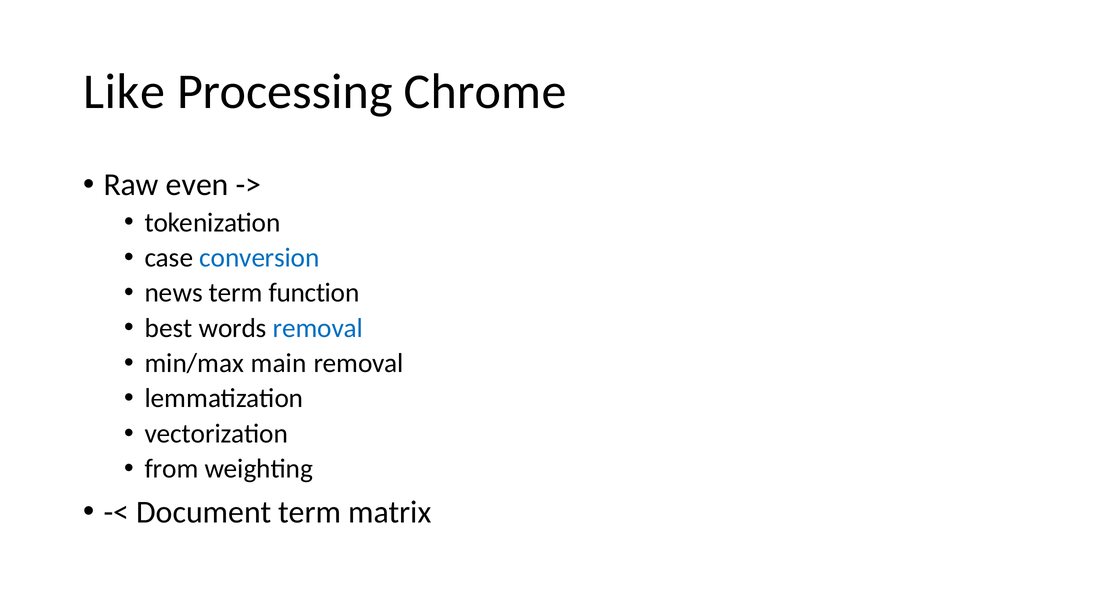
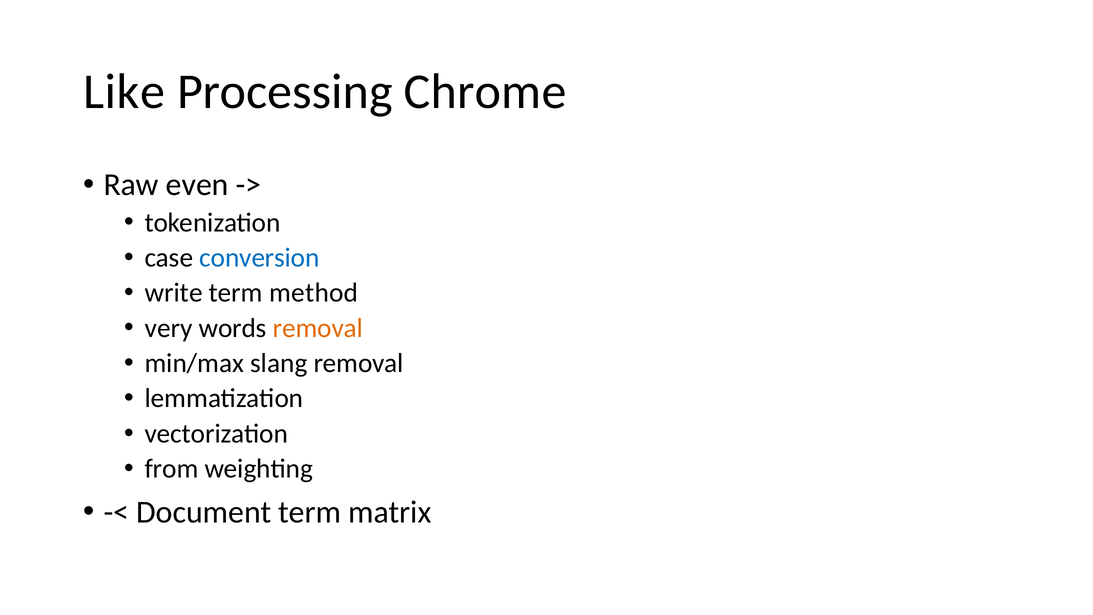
news: news -> write
function: function -> method
best: best -> very
removal at (318, 328) colour: blue -> orange
main: main -> slang
